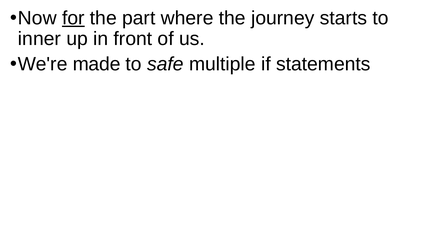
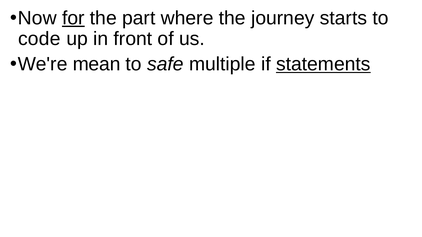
inner: inner -> code
made: made -> mean
statements underline: none -> present
